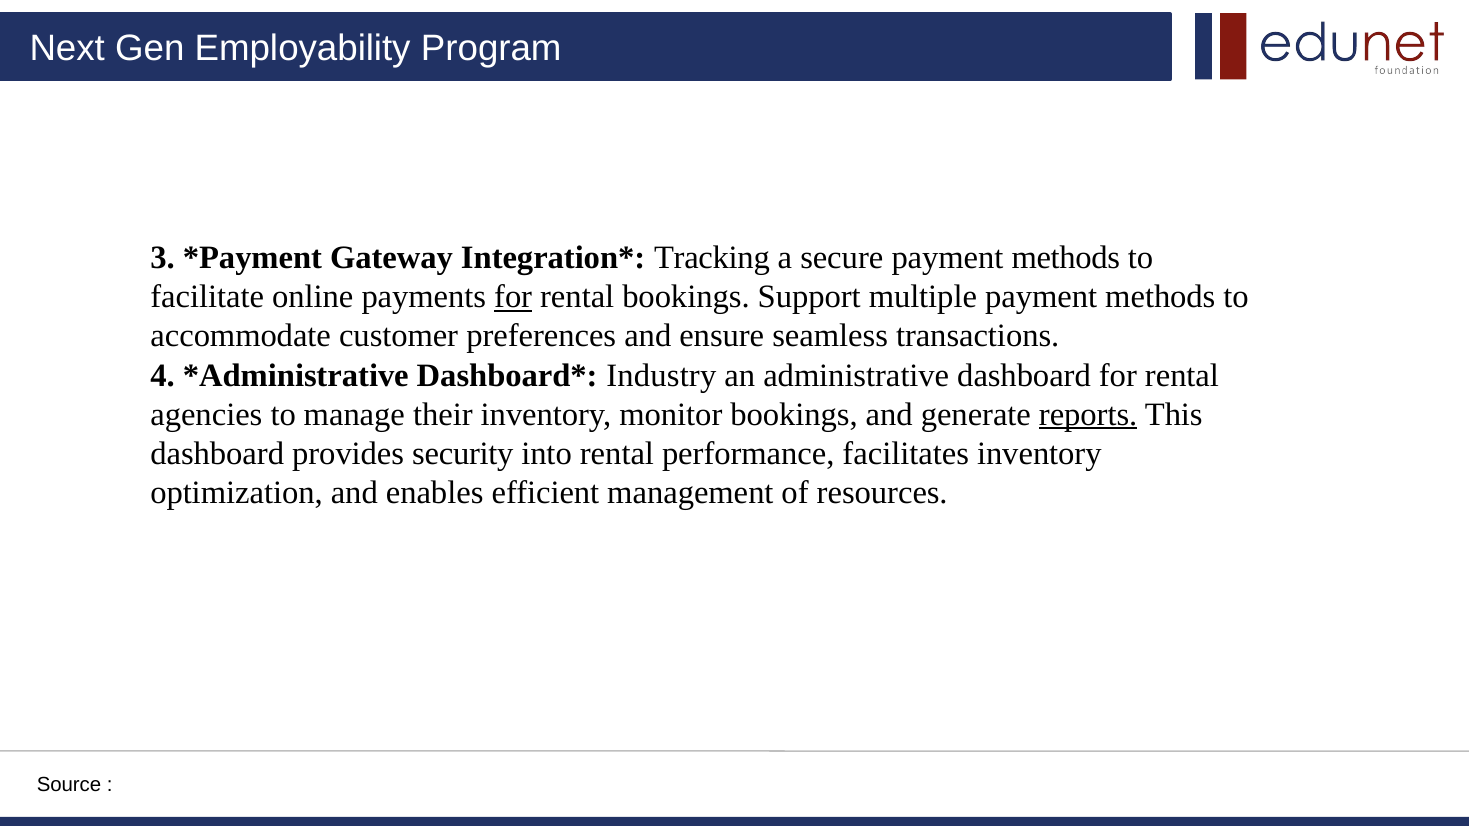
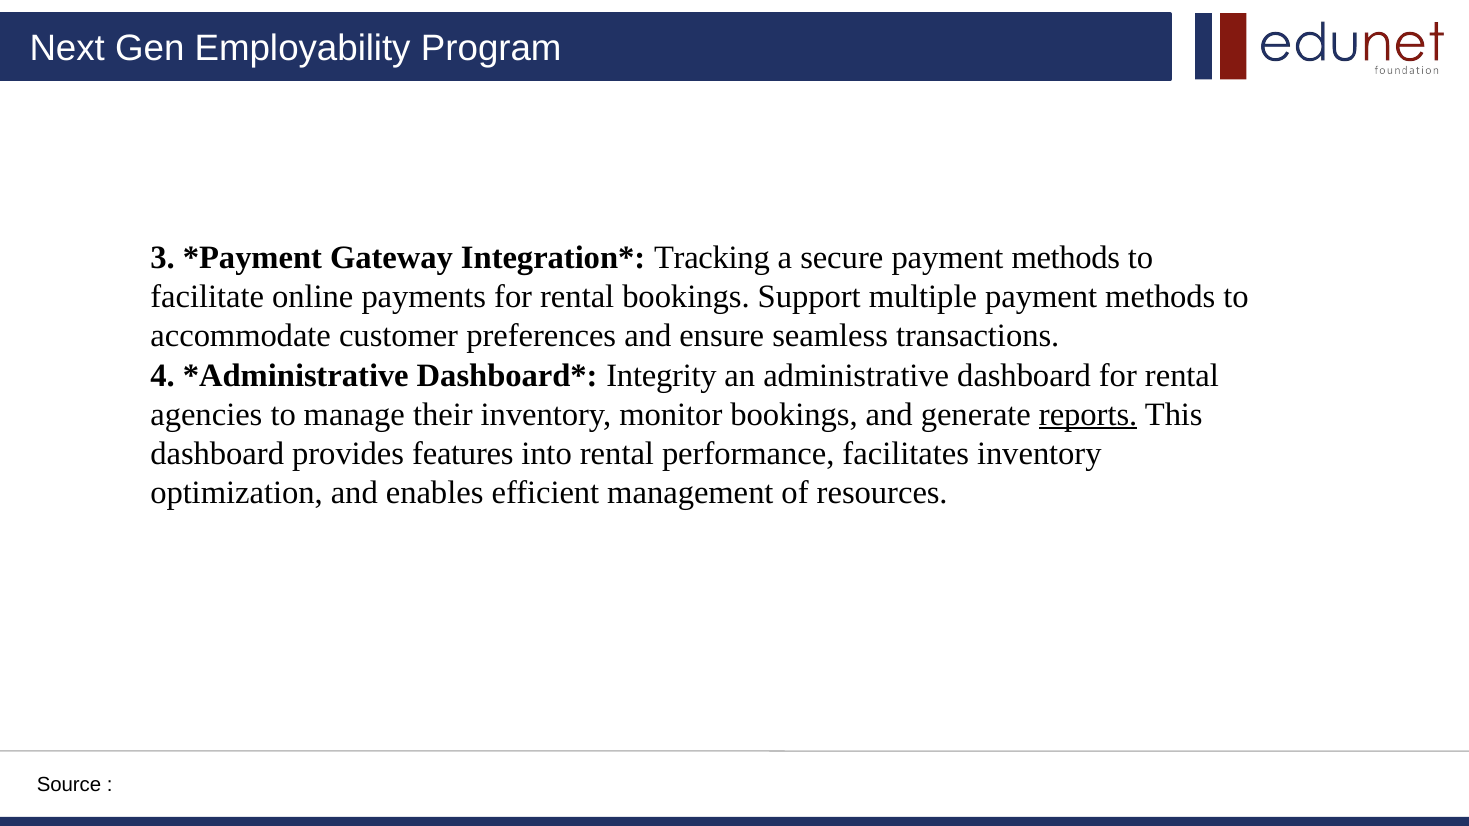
for at (513, 297) underline: present -> none
Industry: Industry -> Integrity
security: security -> features
